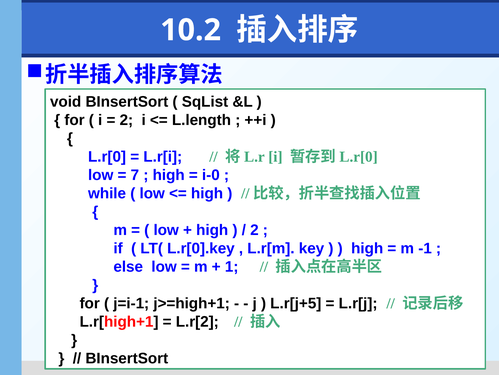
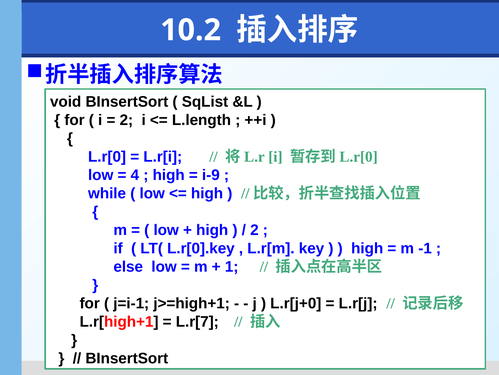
7: 7 -> 4
i-0: i-0 -> i-9
L.r[j+5: L.r[j+5 -> L.r[j+0
L.r[2: L.r[2 -> L.r[7
